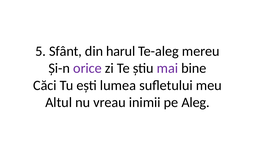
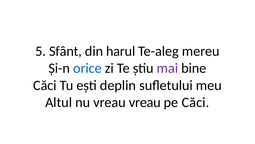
orice colour: purple -> blue
lumea: lumea -> deplin
vreau inimii: inimii -> vreau
pe Aleg: Aleg -> Căci
